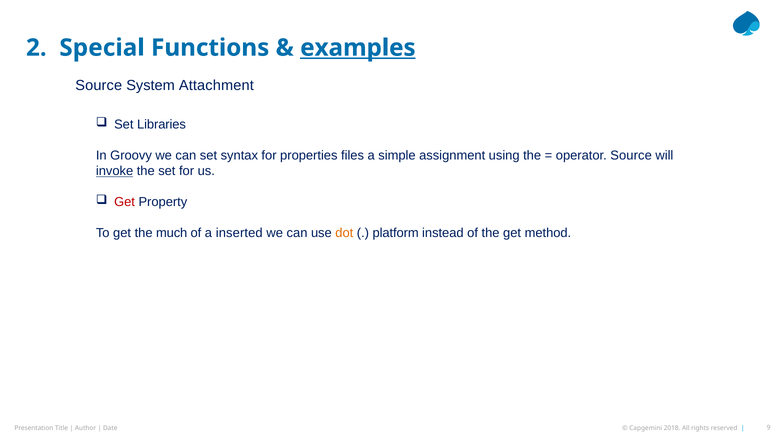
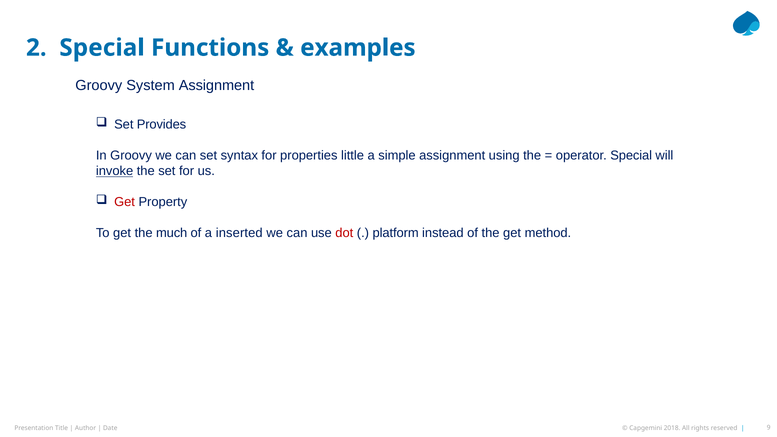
examples underline: present -> none
Source at (99, 86): Source -> Groovy
System Attachment: Attachment -> Assignment
Libraries: Libraries -> Provides
files: files -> little
operator Source: Source -> Special
dot colour: orange -> red
